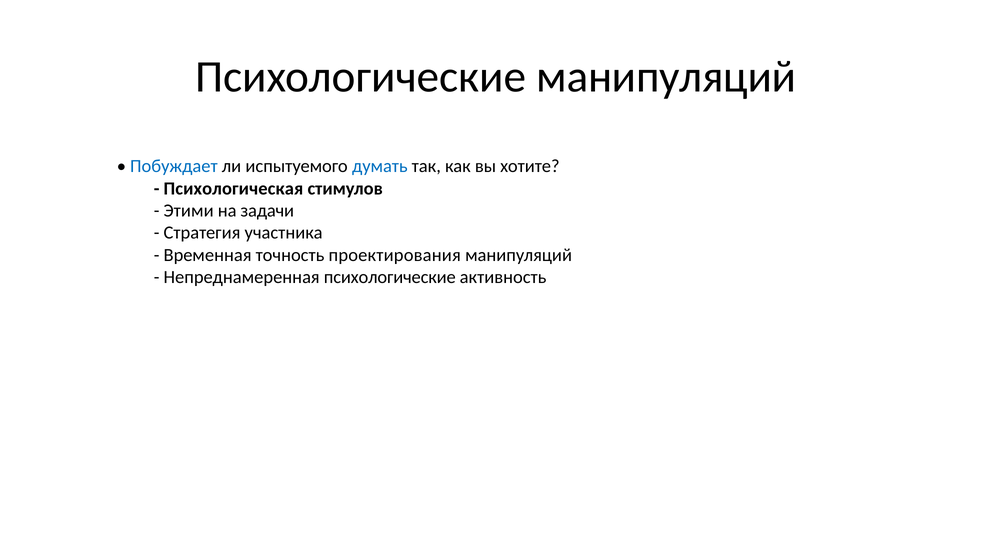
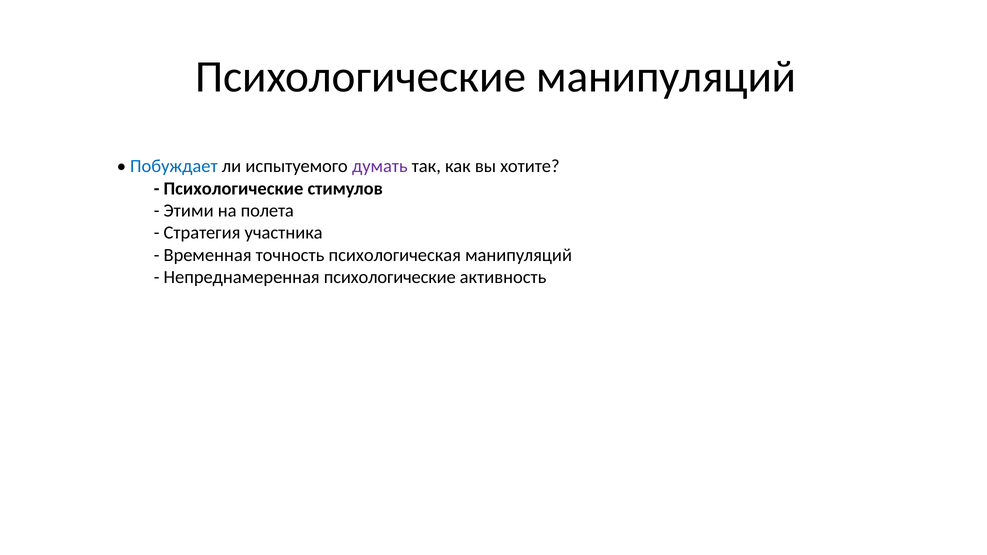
думать colour: blue -> purple
Психологическая at (233, 189): Психологическая -> Психологические
задачи: задачи -> полета
проектирования: проектирования -> психологическая
